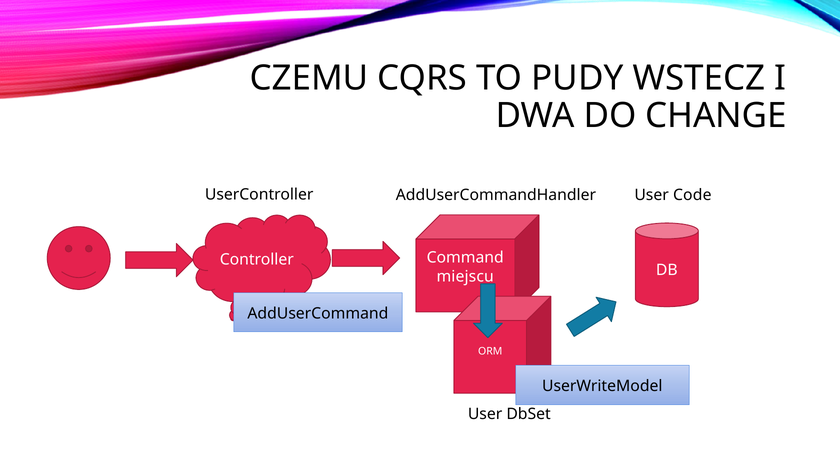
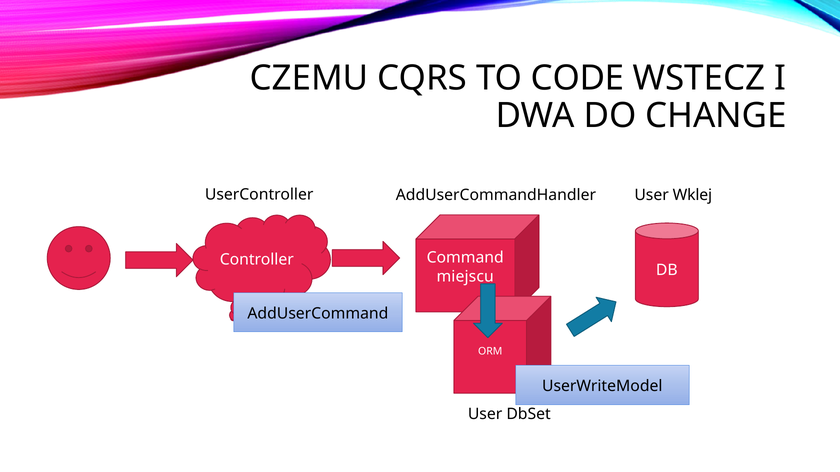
PUDY: PUDY -> CODE
Code: Code -> Wklej
